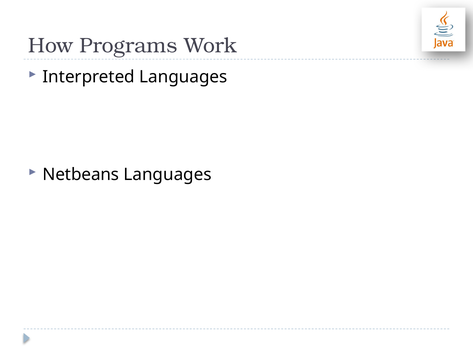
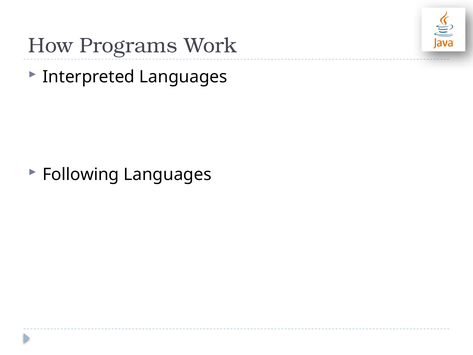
Netbeans: Netbeans -> Following
